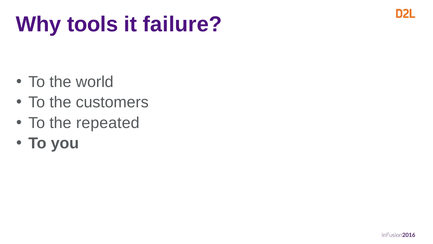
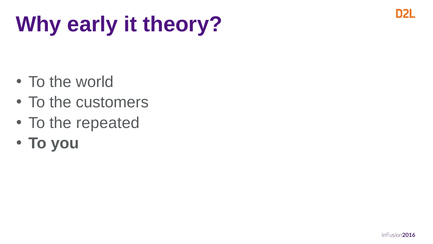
tools: tools -> early
failure: failure -> theory
